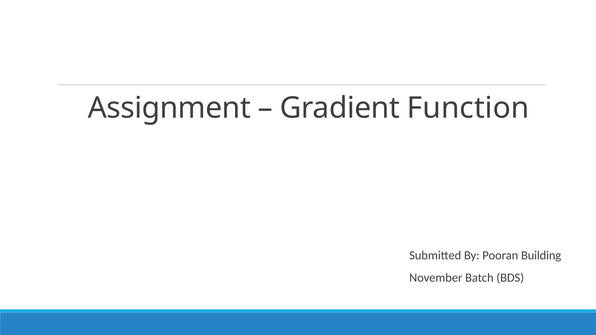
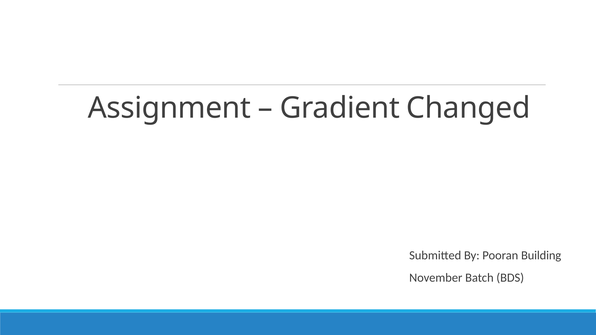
Function: Function -> Changed
